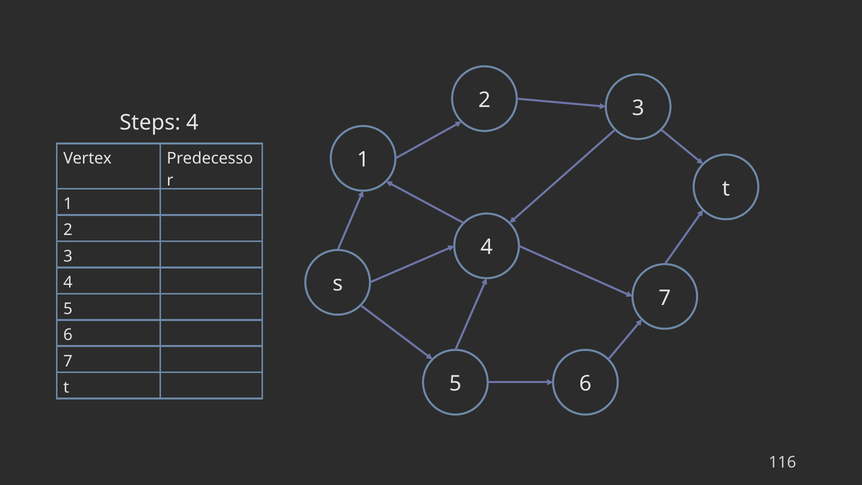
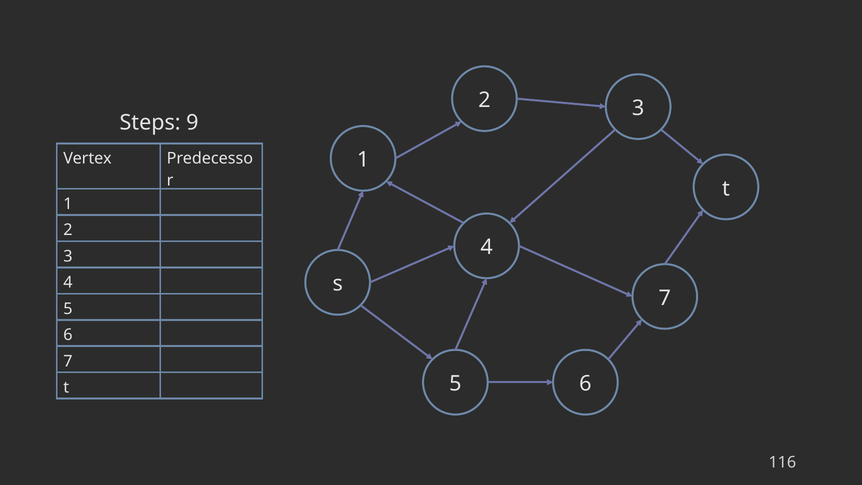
Steps 4: 4 -> 9
